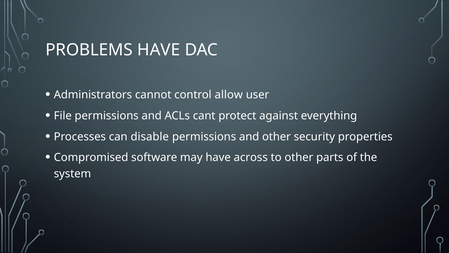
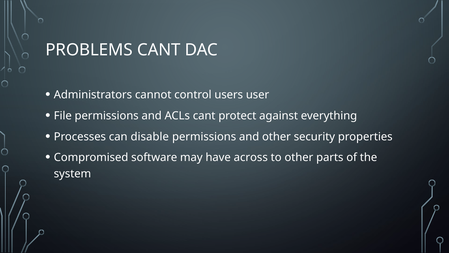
PROBLEMS HAVE: HAVE -> CANT
allow: allow -> users
